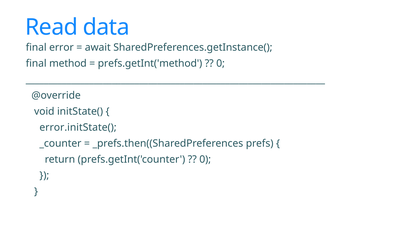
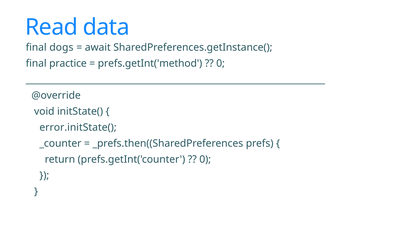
error: error -> dogs
method: method -> practice
